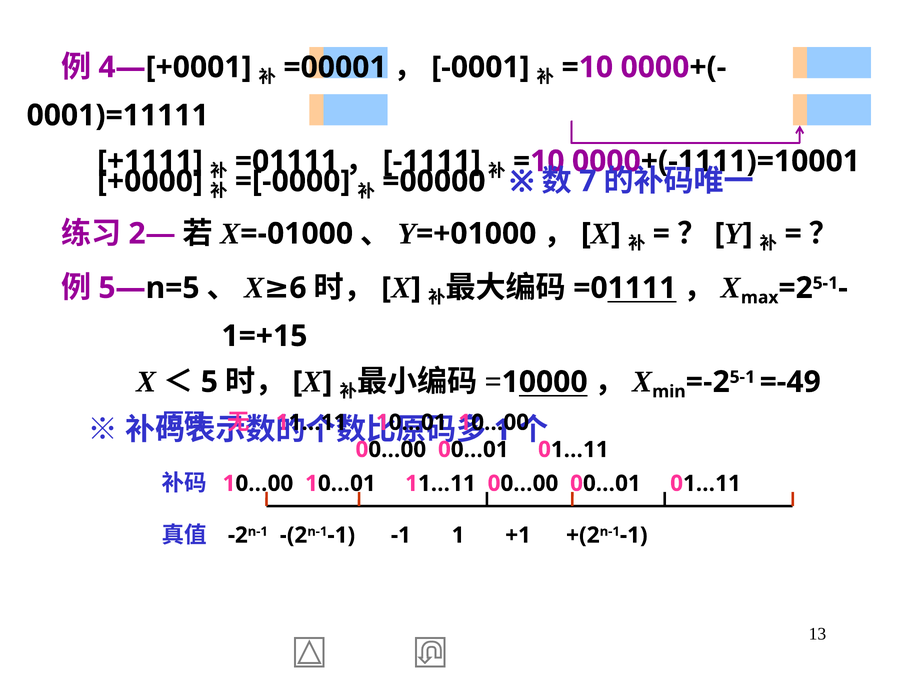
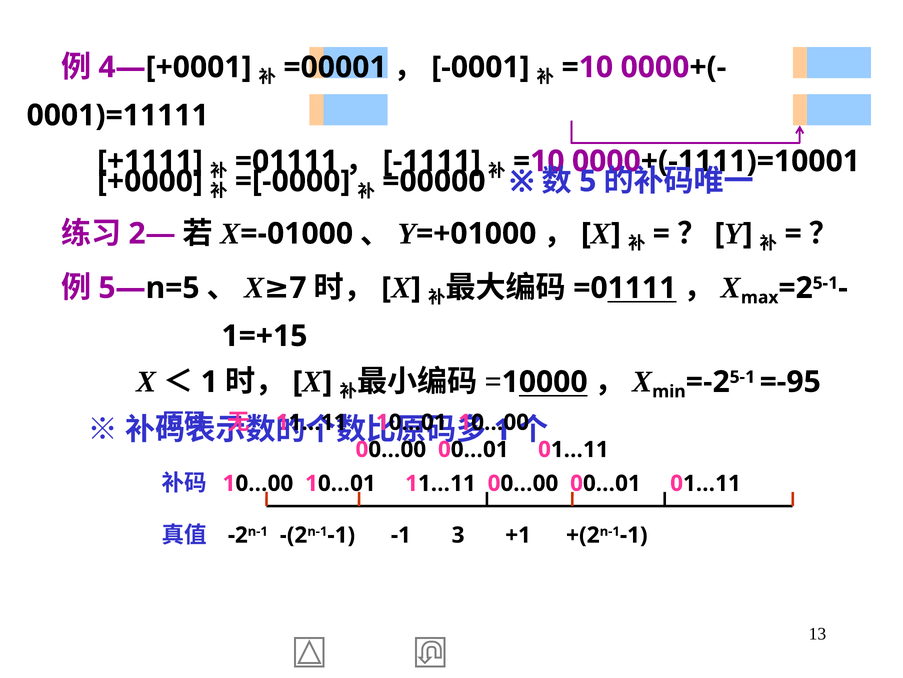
7: 7 -> 5
6: 6 -> 7
5 at (209, 382): 5 -> 1
=-49: =-49 -> =-95
-1 1: 1 -> 3
